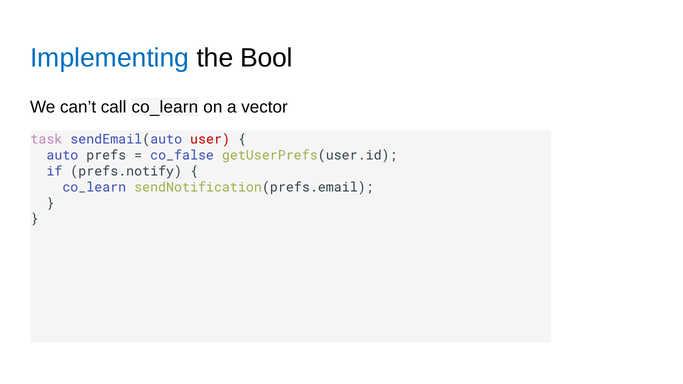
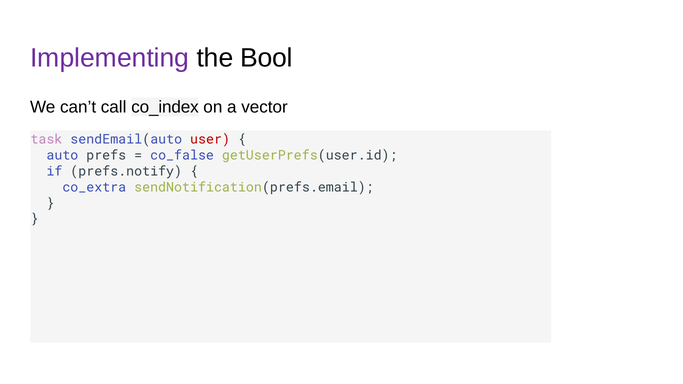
Implementing colour: blue -> purple
call co_learn: co_learn -> co_index
co_learn at (94, 187): co_learn -> co_extra
